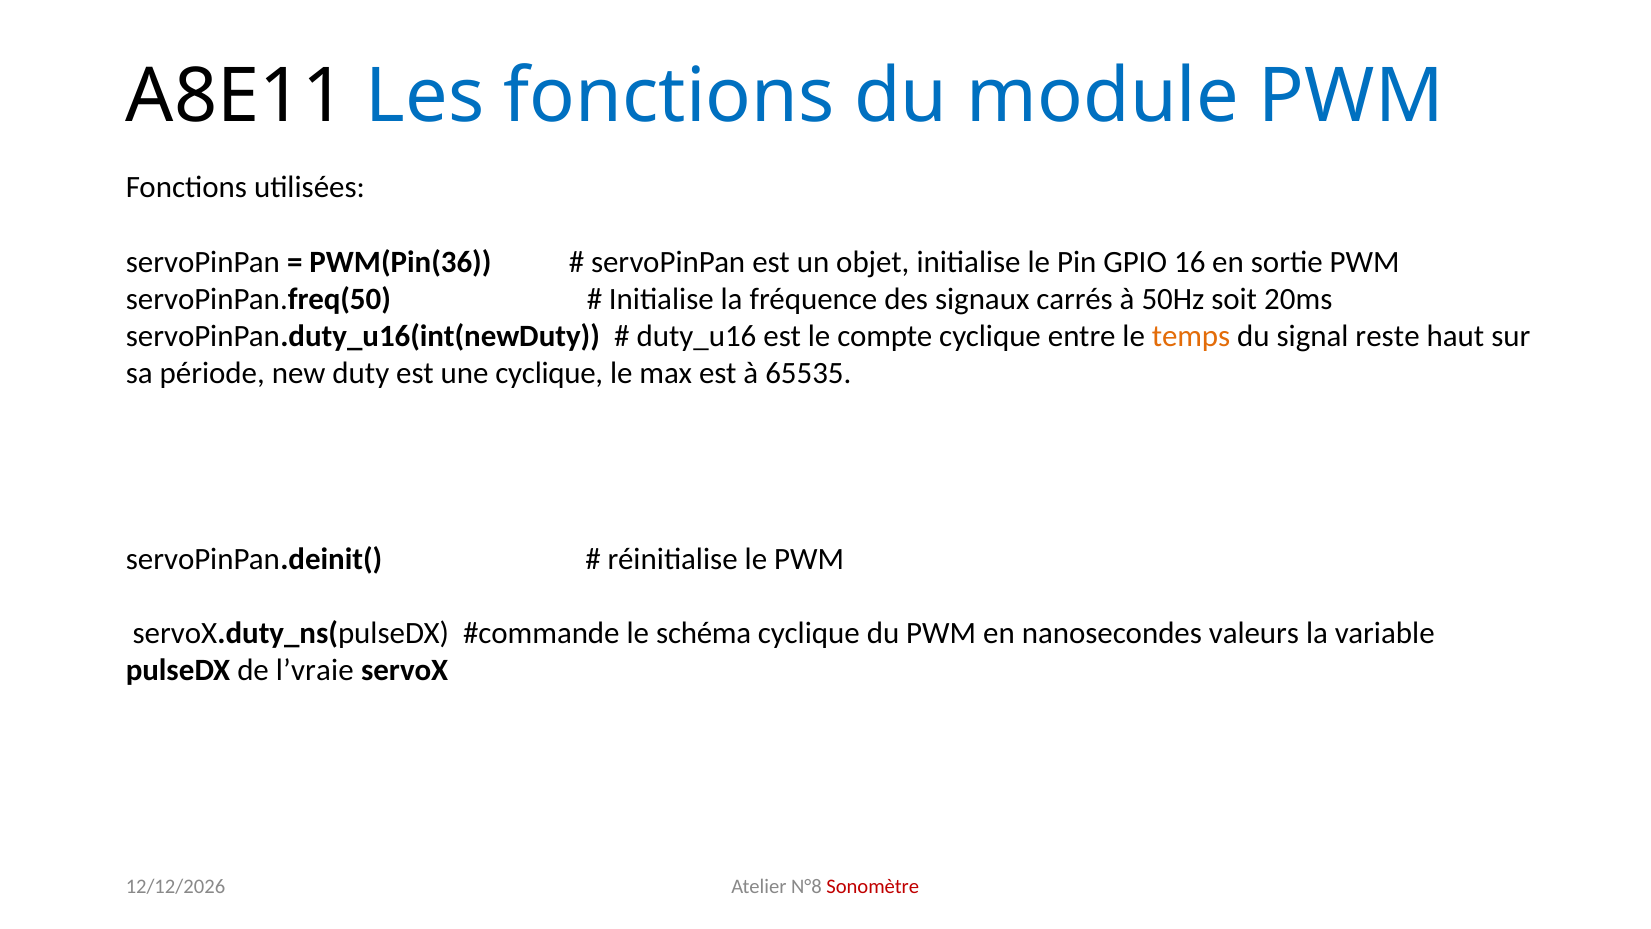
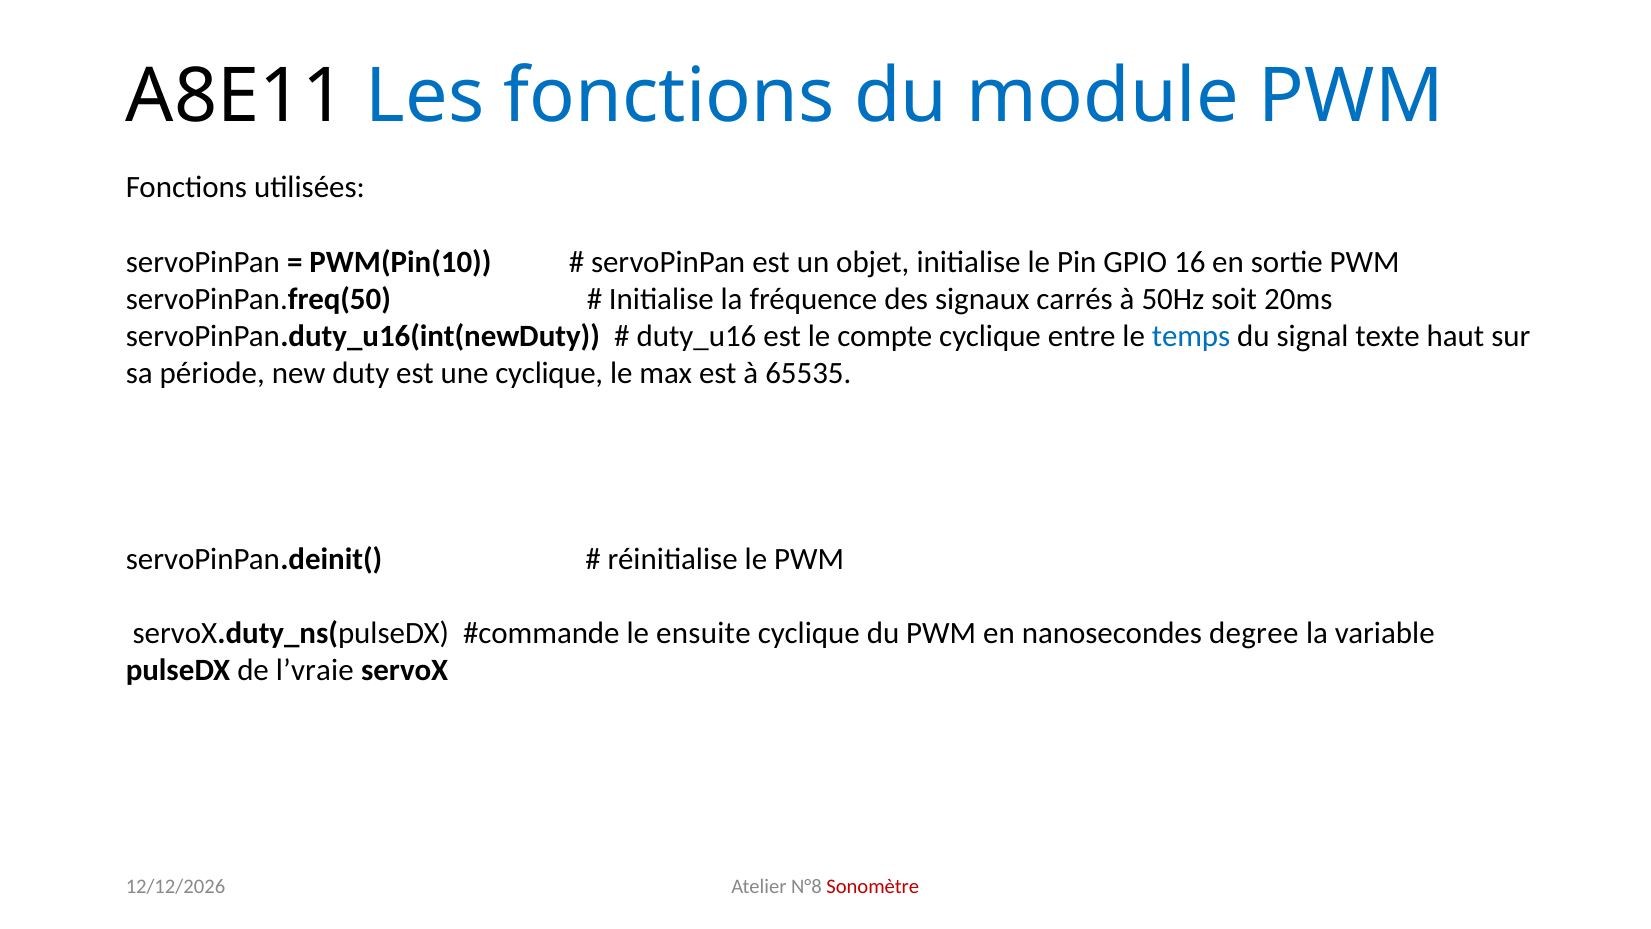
PWM(Pin(36: PWM(Pin(36 -> PWM(Pin(10
temps colour: orange -> blue
reste: reste -> texte
schéma: schéma -> ensuite
valeurs: valeurs -> degree
